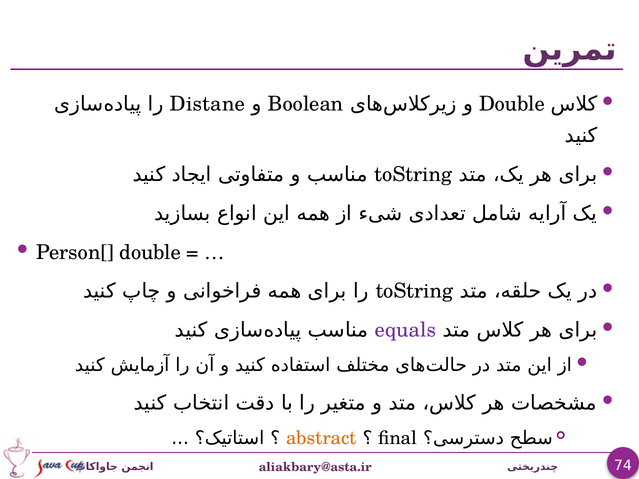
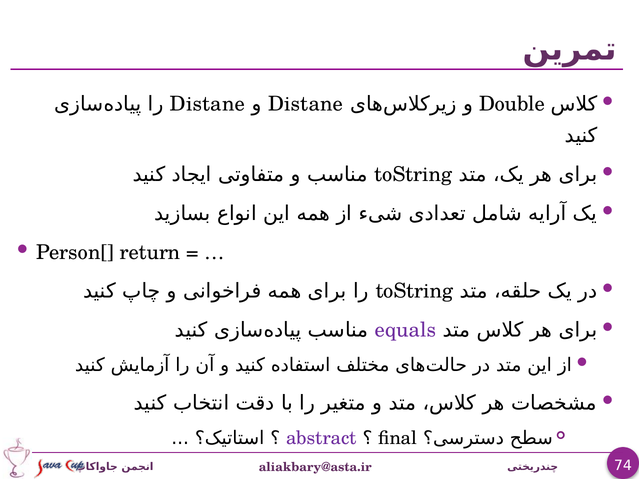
Boolean at (306, 104): Boolean -> Distane
Person[ double: double -> return
abstract colour: orange -> purple
